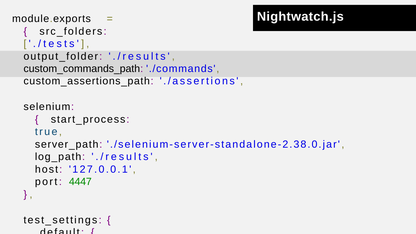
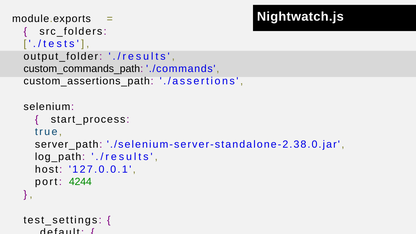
4447: 4447 -> 4244
